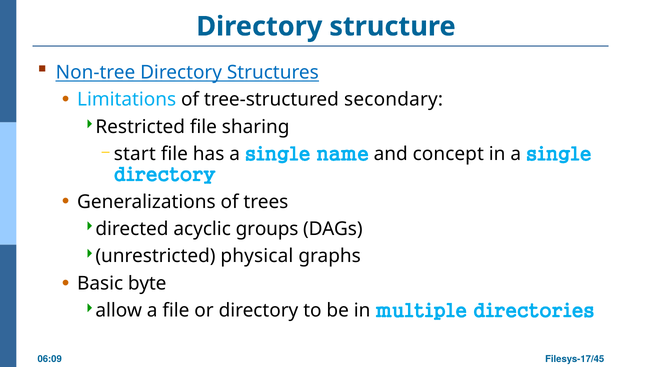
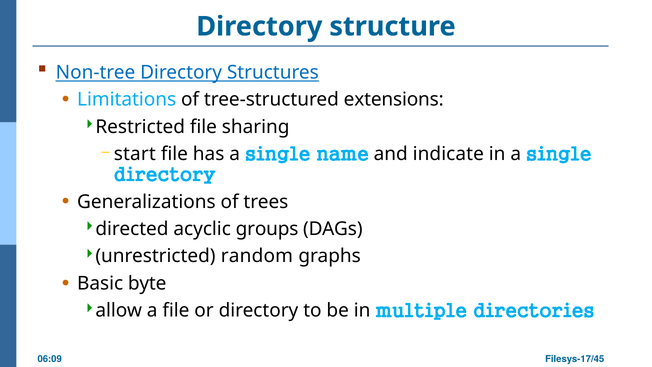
secondary: secondary -> extensions
concept: concept -> indicate
physical: physical -> random
